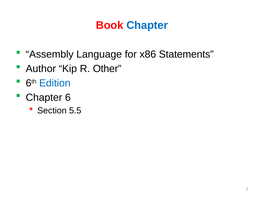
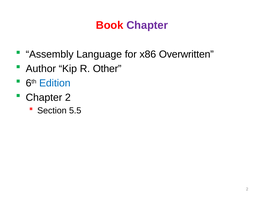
Chapter at (147, 25) colour: blue -> purple
Statements: Statements -> Overwritten
Chapter 6: 6 -> 2
